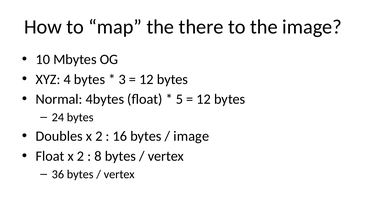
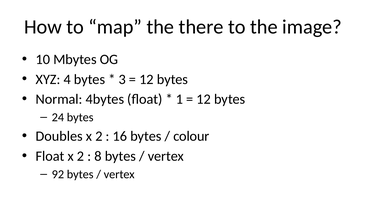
5: 5 -> 1
image at (191, 136): image -> colour
36: 36 -> 92
